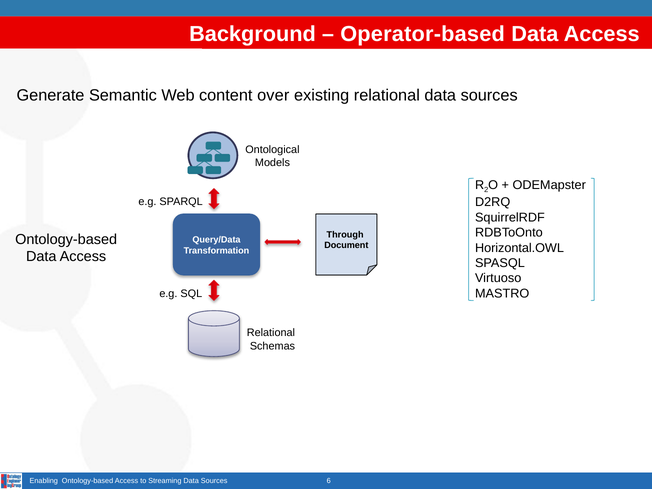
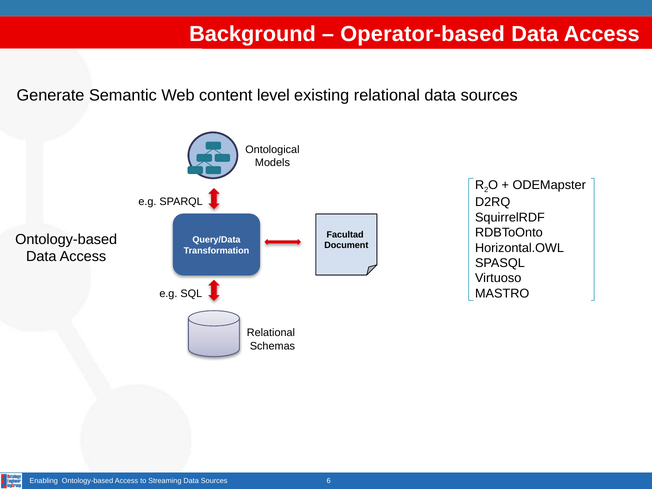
over: over -> level
Through: Through -> Facultad
